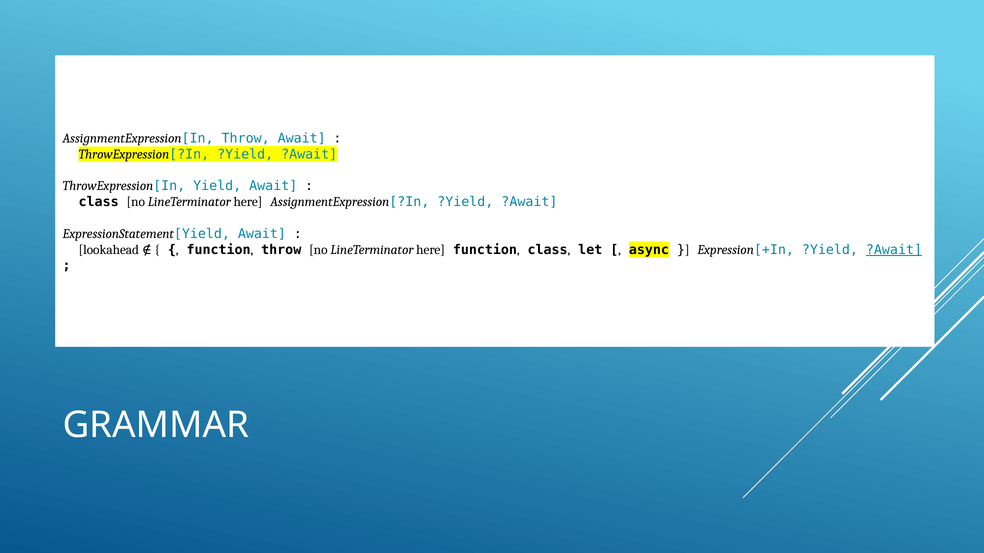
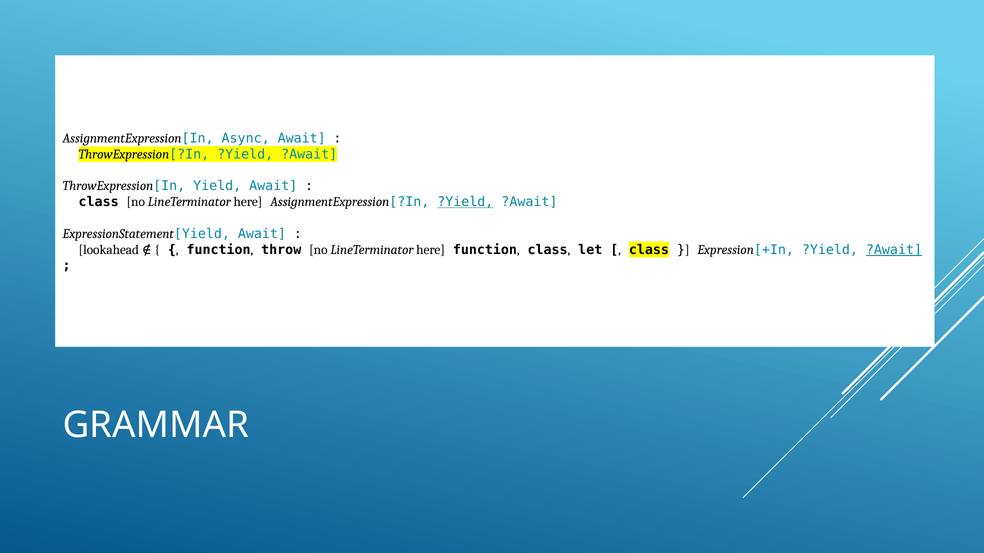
AssignmentExpression[In Throw: Throw -> Async
?Yield at (465, 202) underline: none -> present
async at (649, 250): async -> class
